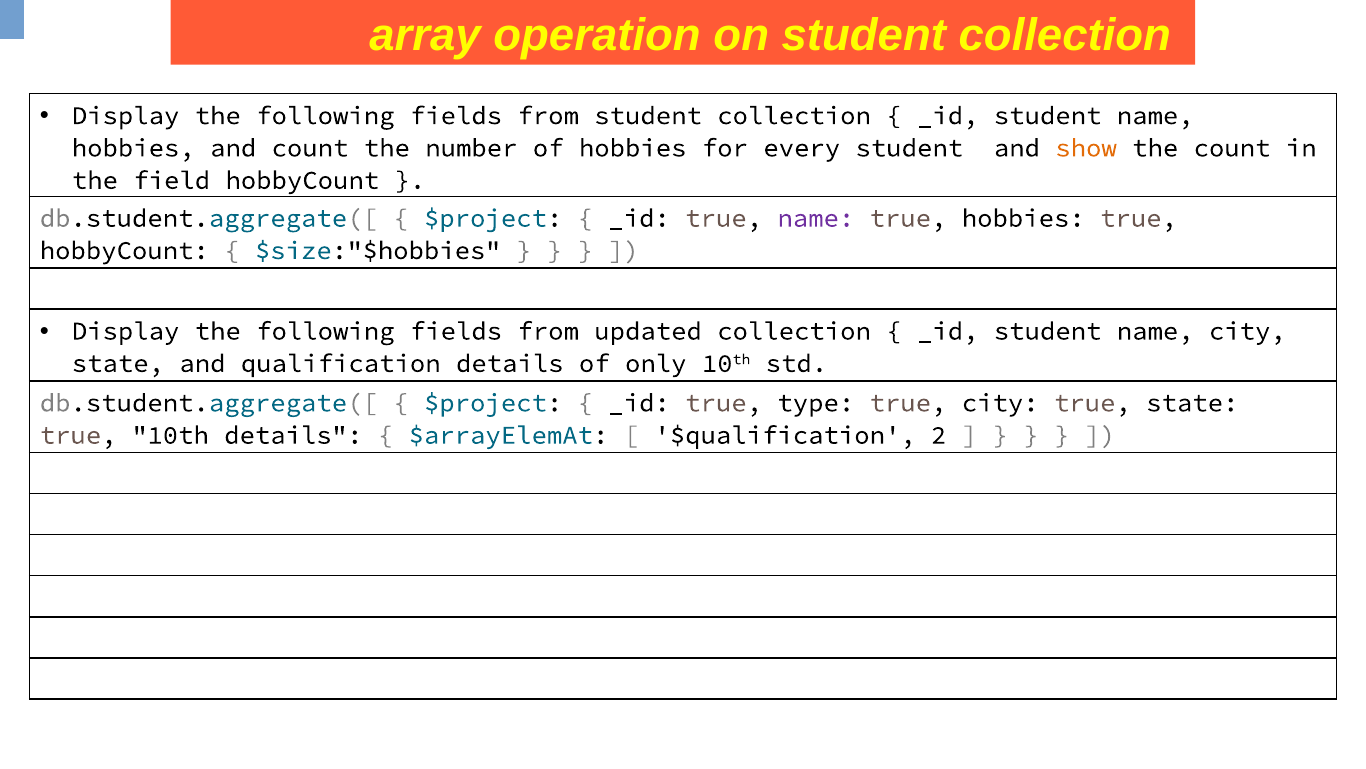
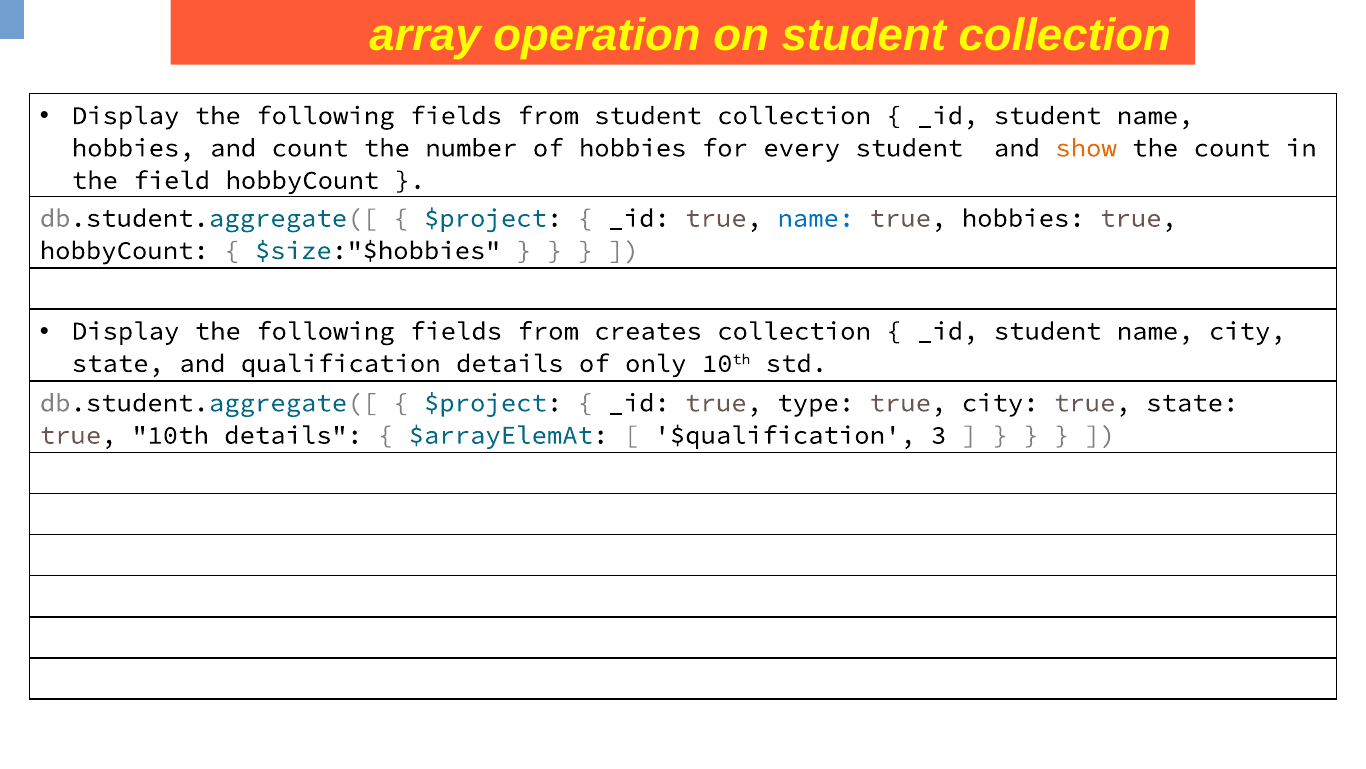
name at (816, 218) colour: purple -> blue
updated: updated -> creates
2: 2 -> 3
